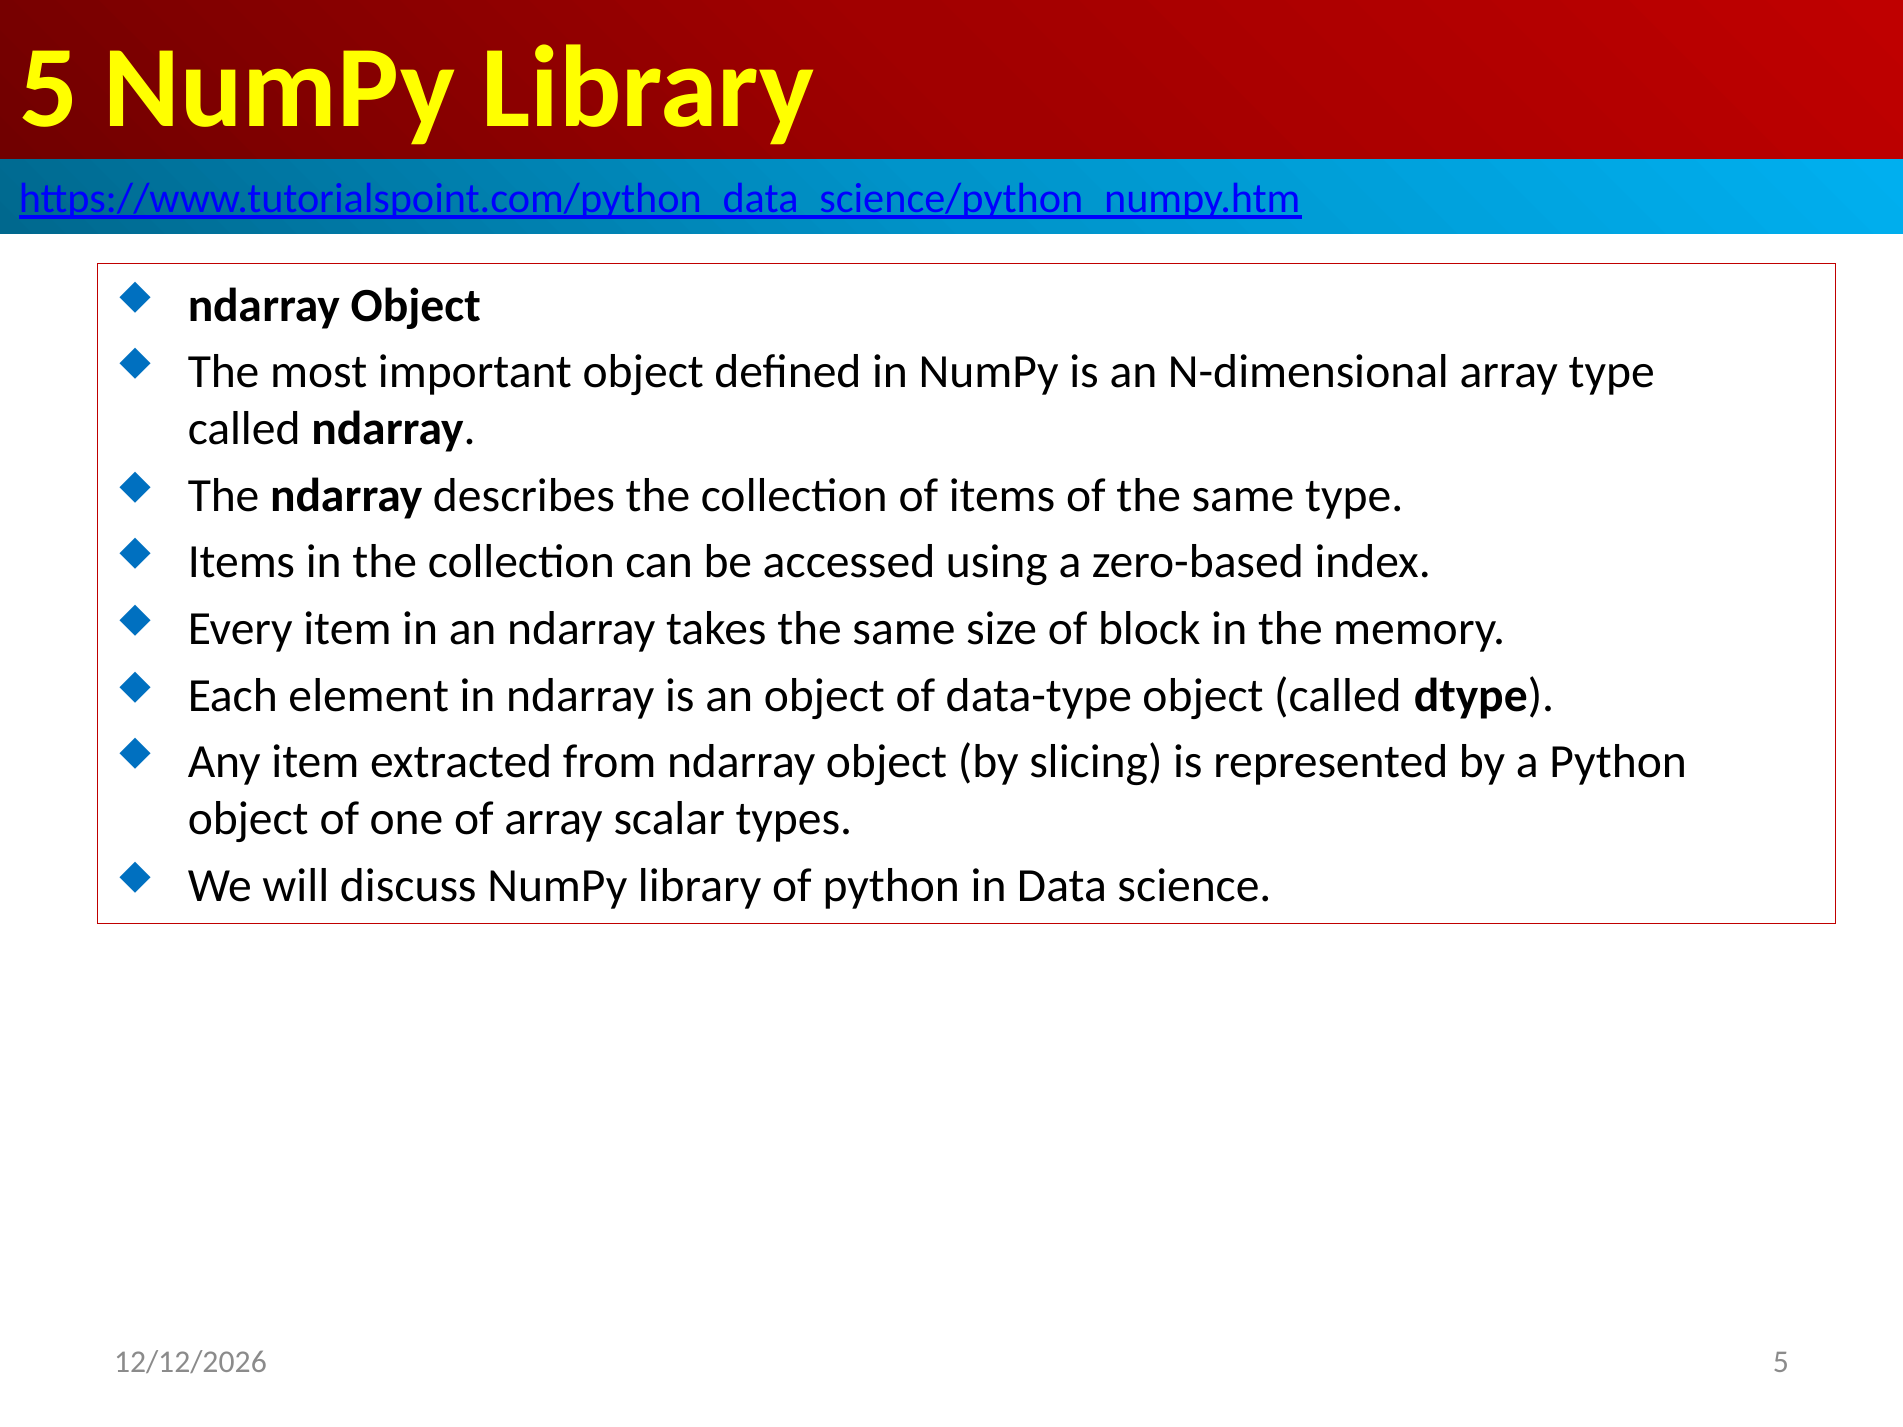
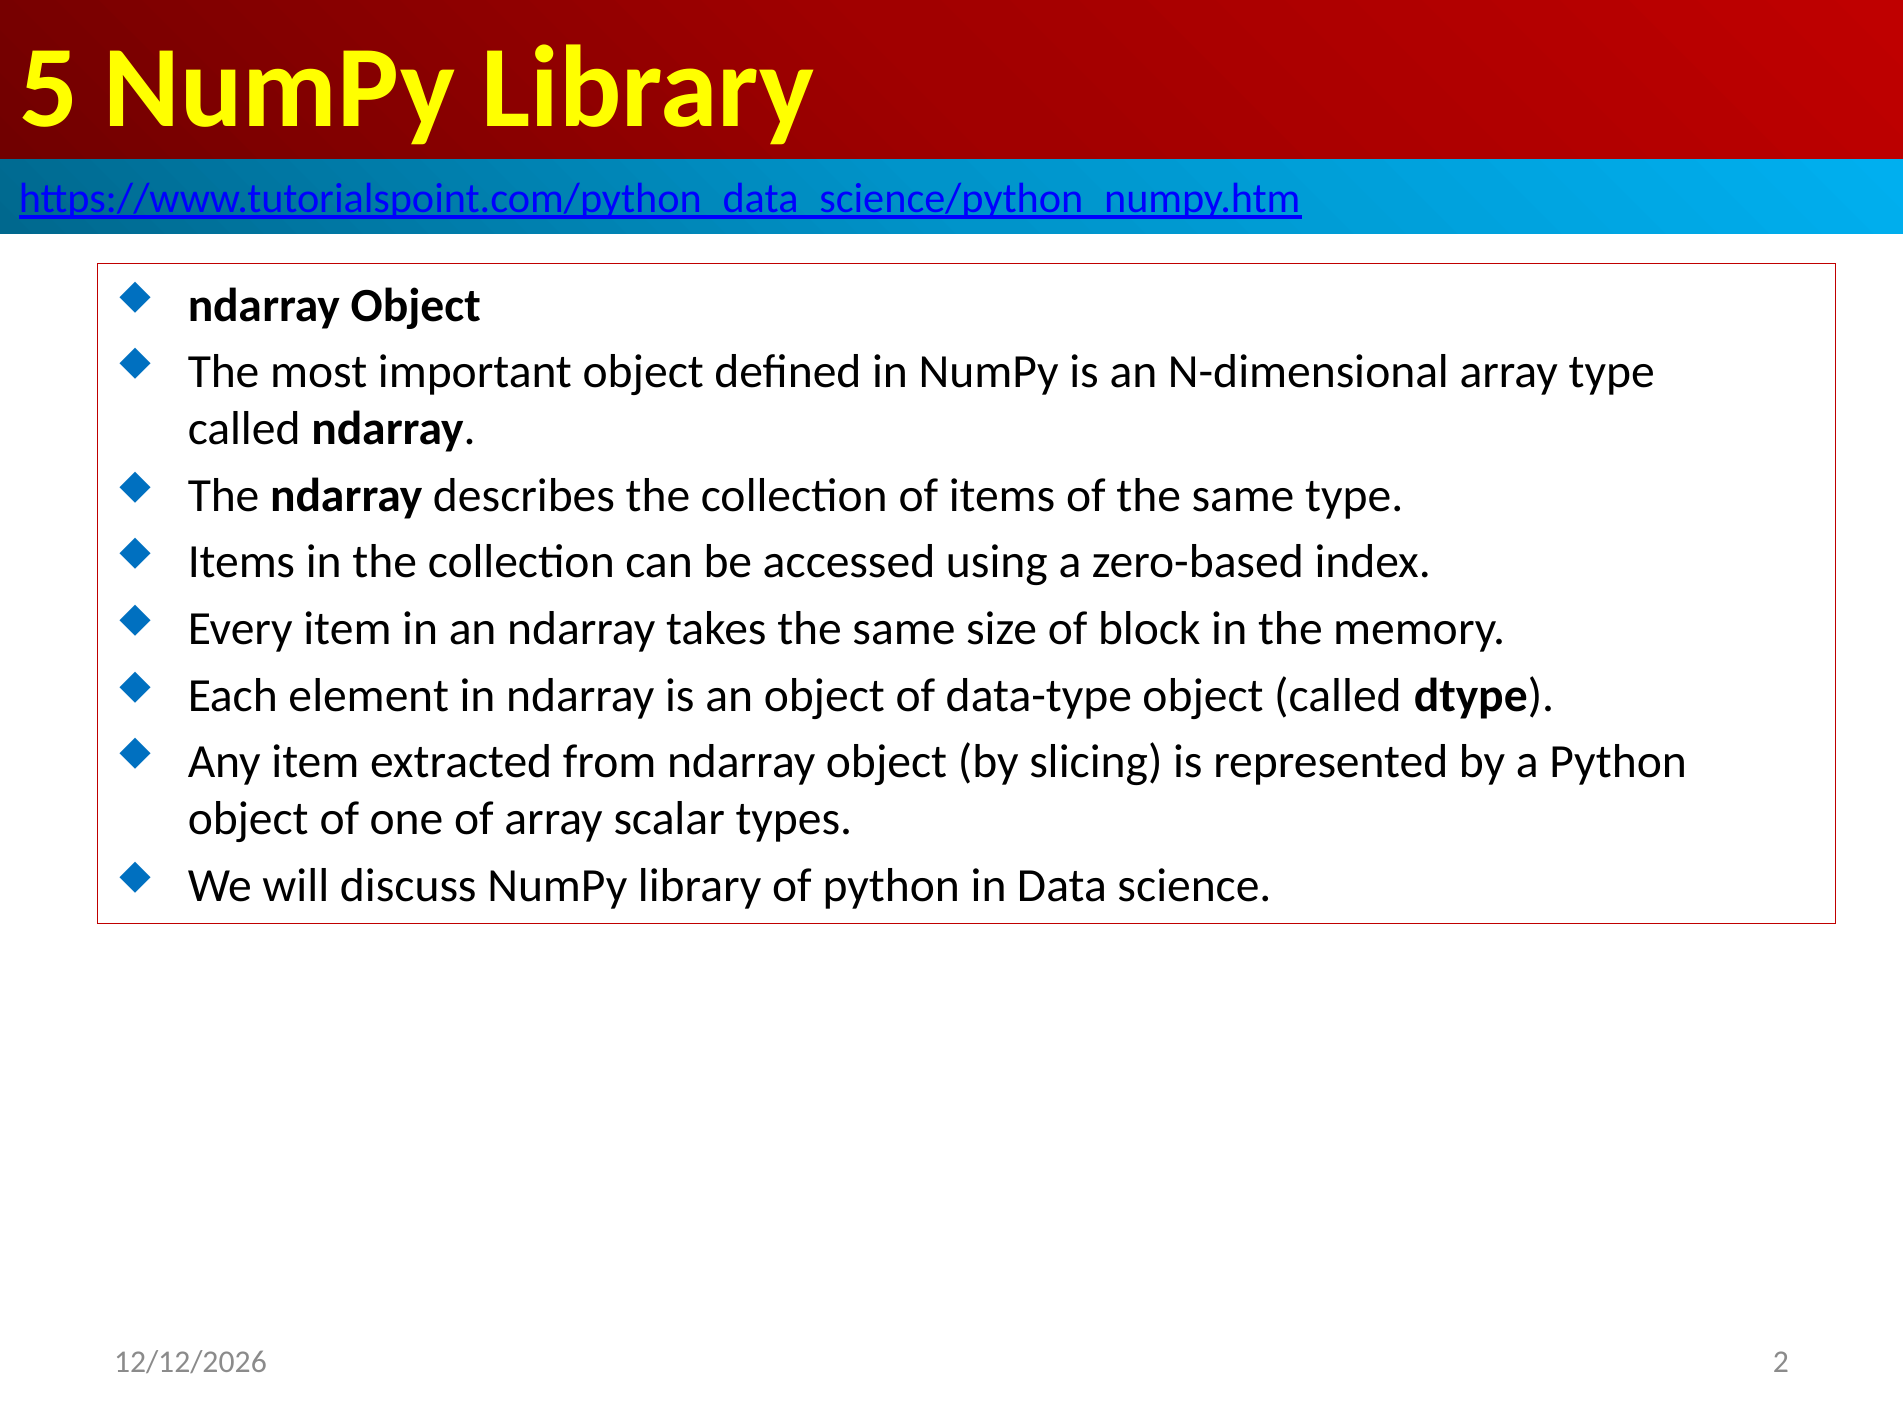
5 at (1781, 1363): 5 -> 2
